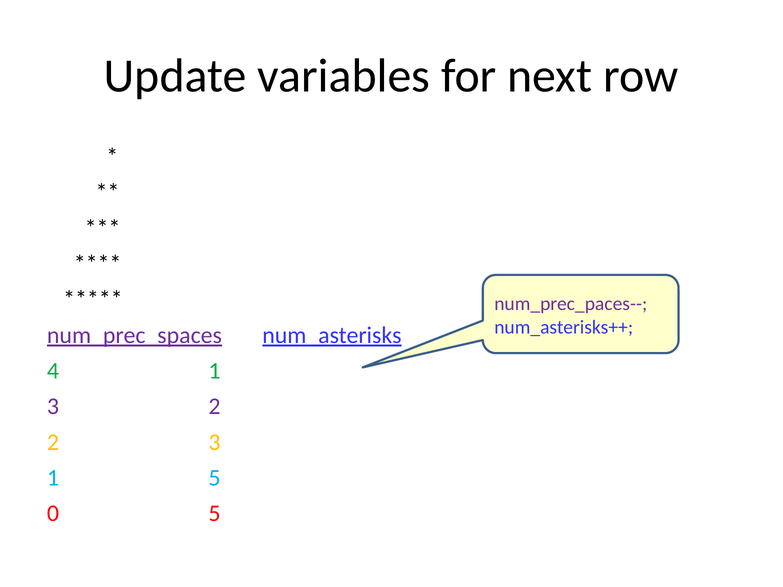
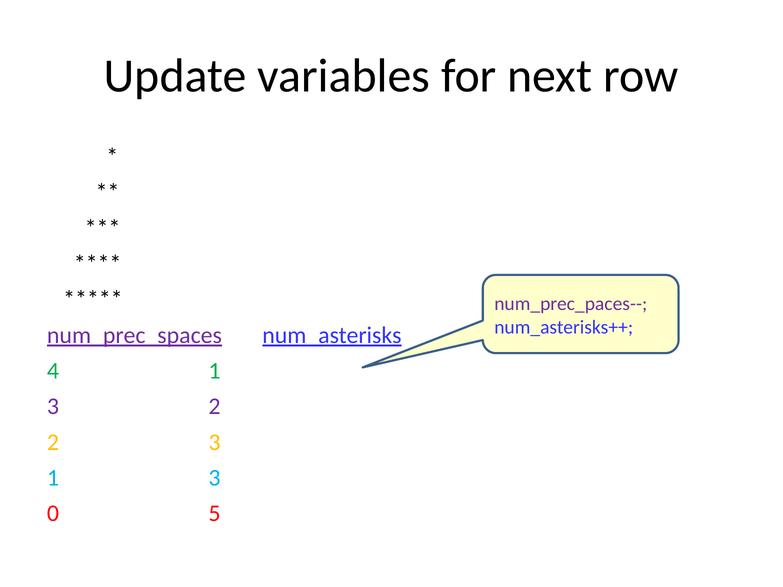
5 at (215, 478): 5 -> 3
